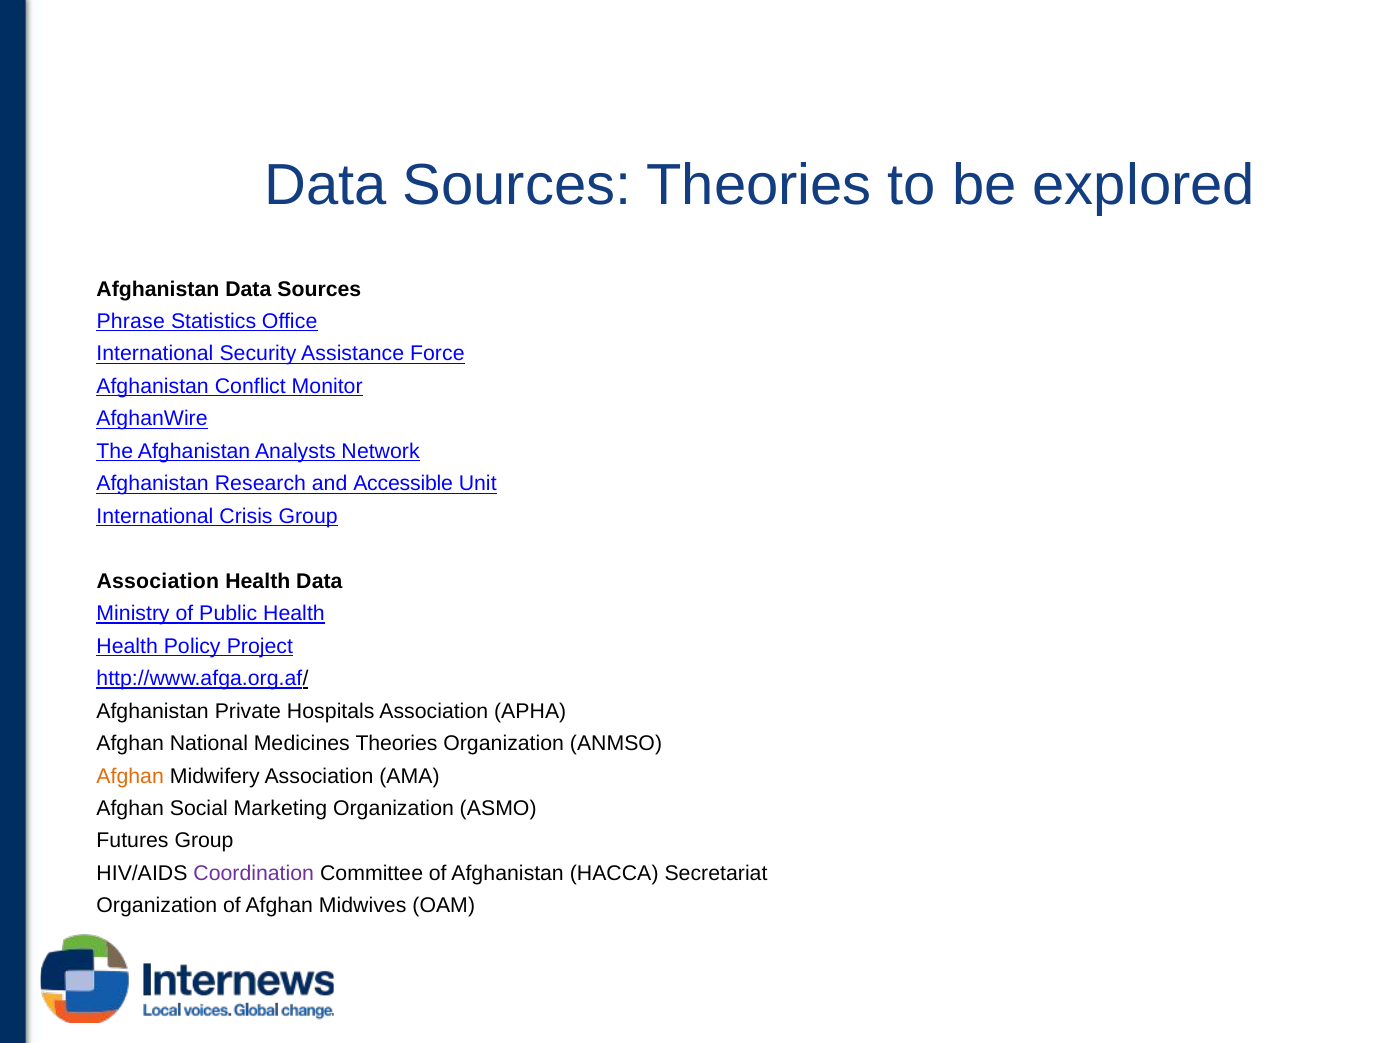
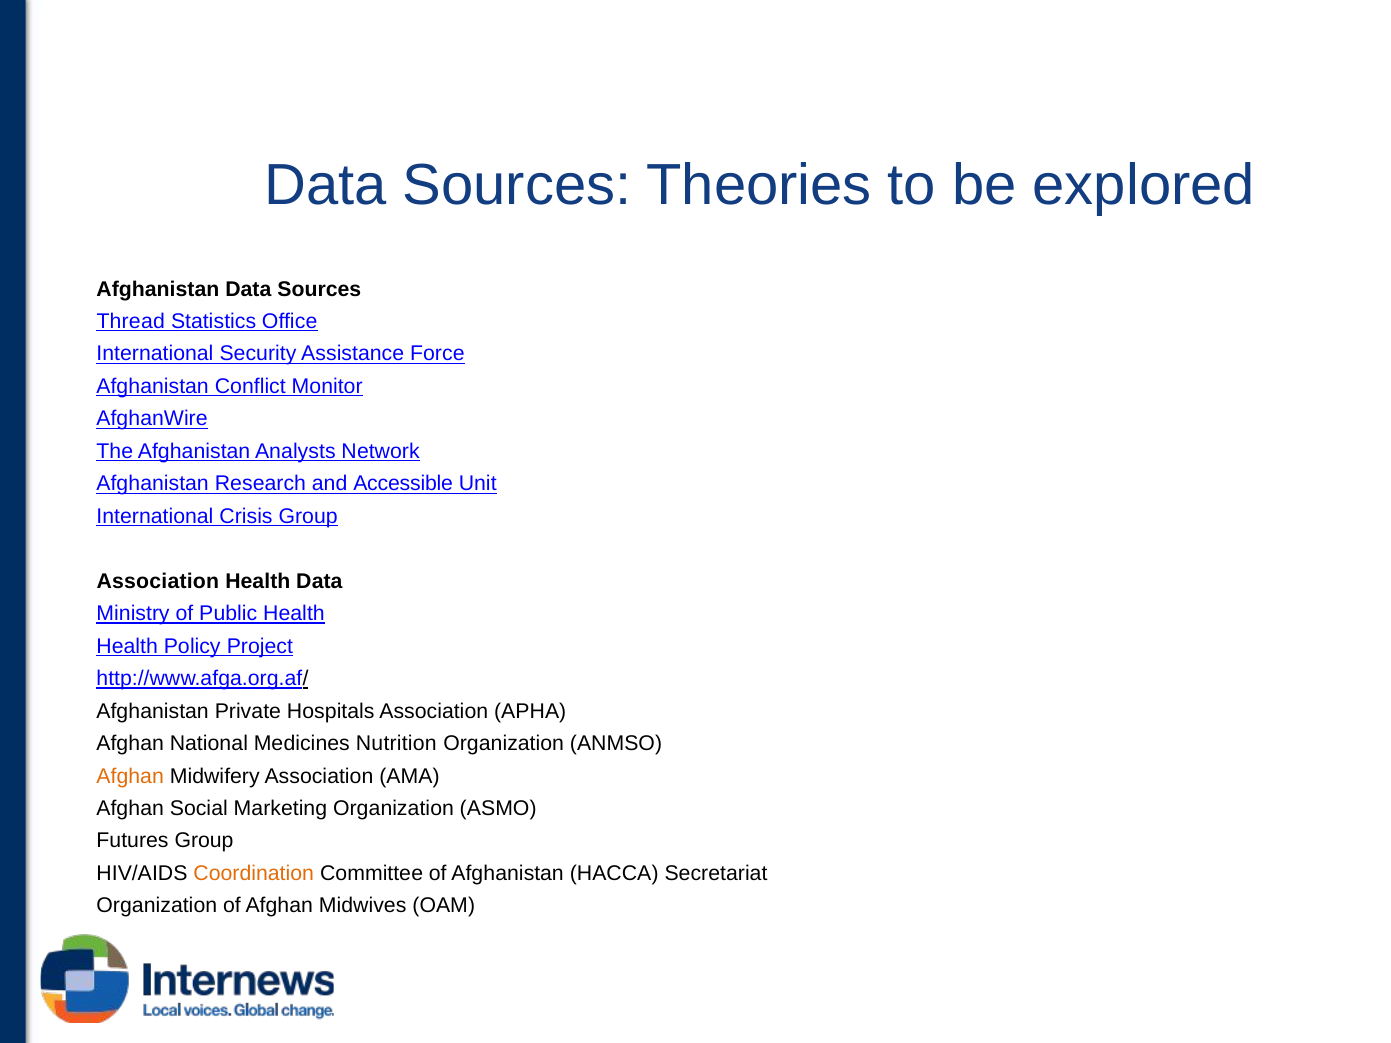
Phrase: Phrase -> Thread
Medicines Theories: Theories -> Nutrition
Coordination colour: purple -> orange
